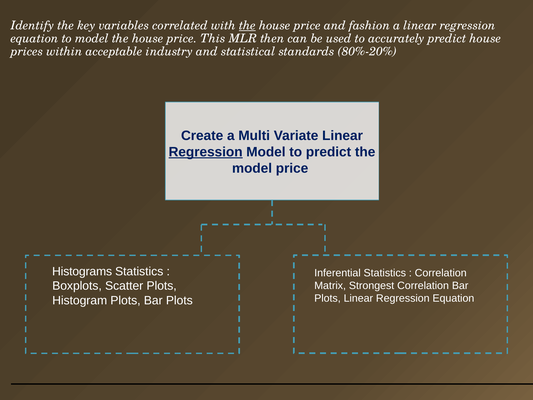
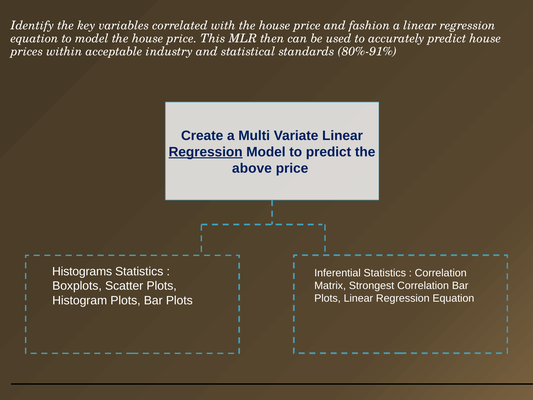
the at (247, 25) underline: present -> none
80%-20%: 80%-20% -> 80%-91%
model at (252, 168): model -> above
